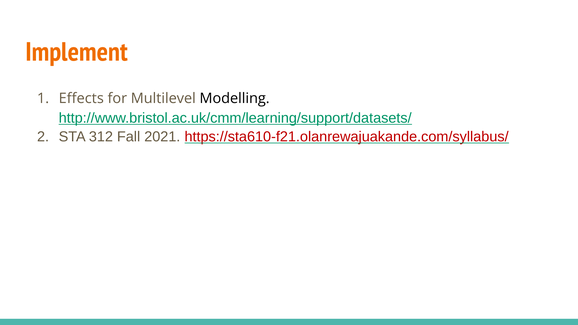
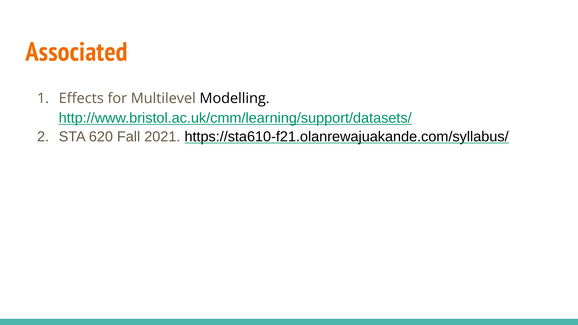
Implement: Implement -> Associated
312: 312 -> 620
https://sta610-f21.olanrewajuakande.com/syllabus/ colour: red -> black
